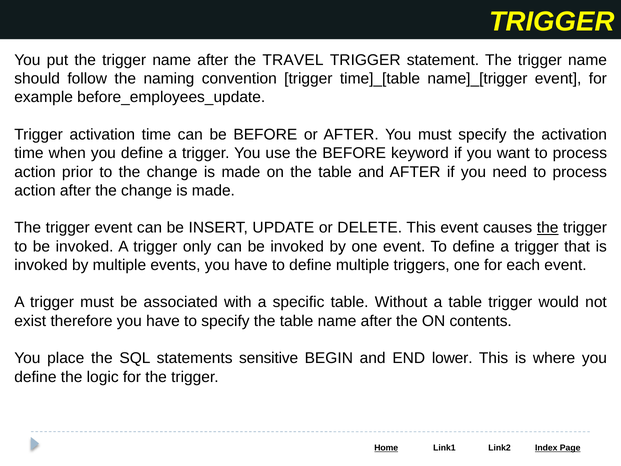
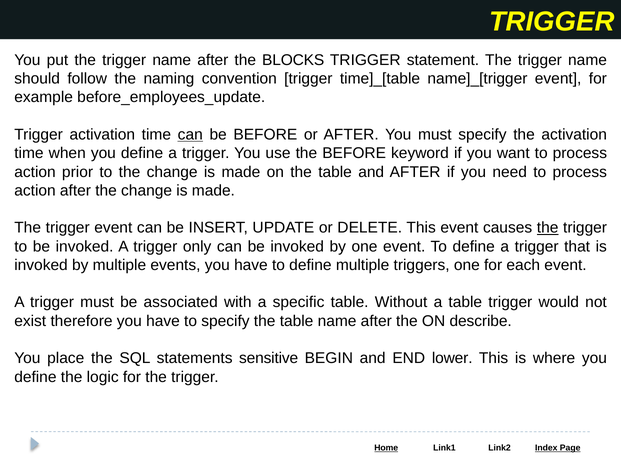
TRAVEL: TRAVEL -> BLOCKS
can at (190, 135) underline: none -> present
contents: contents -> describe
